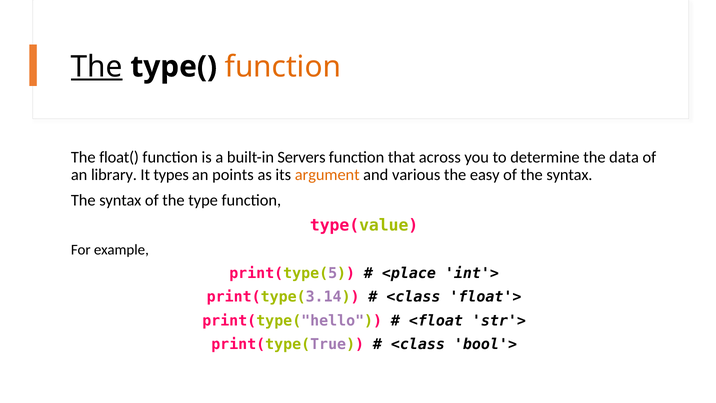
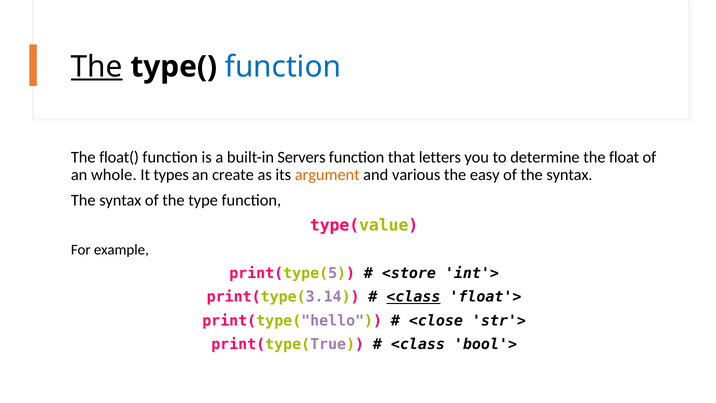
function at (283, 67) colour: orange -> blue
across: across -> letters
data: data -> float
library: library -> whole
points: points -> create
<place: <place -> <store
<class at (413, 297) underline: none -> present
<float: <float -> <close
